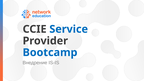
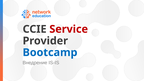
Service colour: blue -> red
